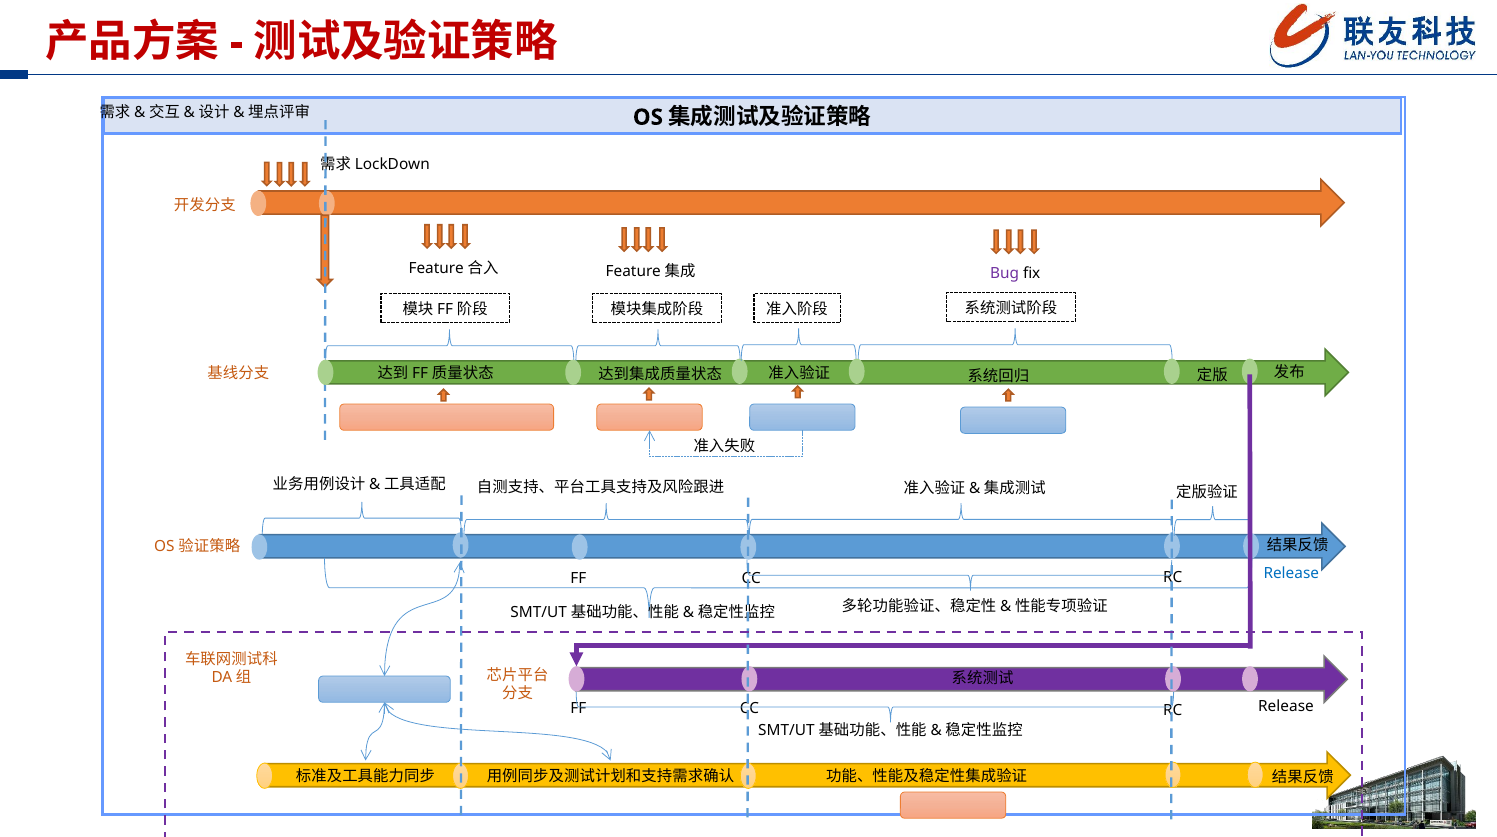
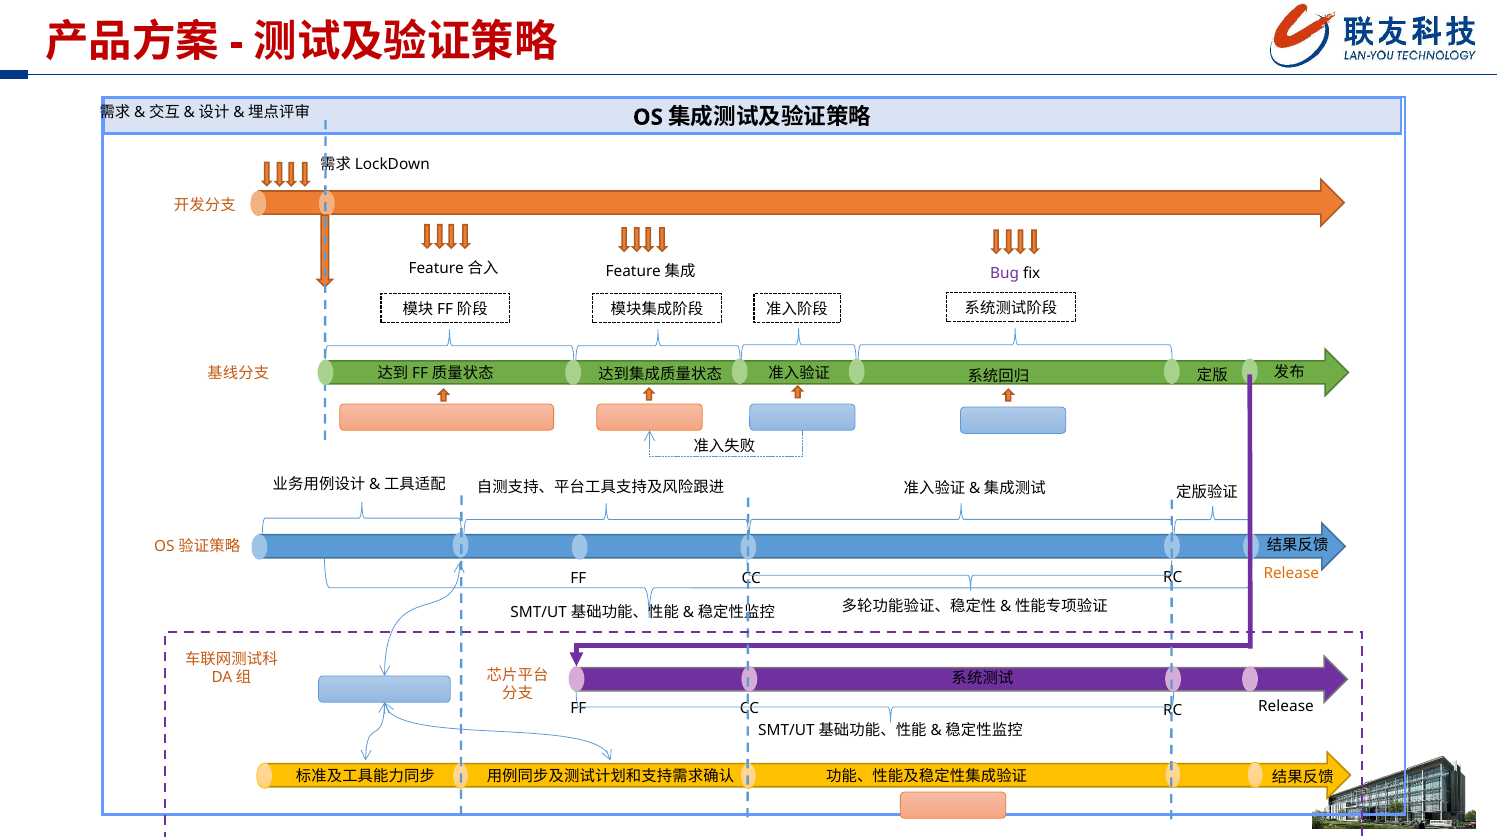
Release at (1291, 573) colour: blue -> orange
